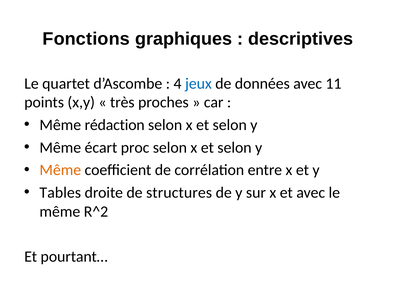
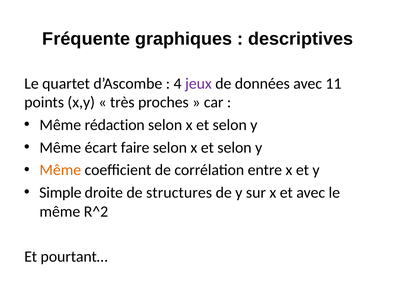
Fonctions: Fonctions -> Fréquente
jeux colour: blue -> purple
proc: proc -> faire
Tables: Tables -> Simple
